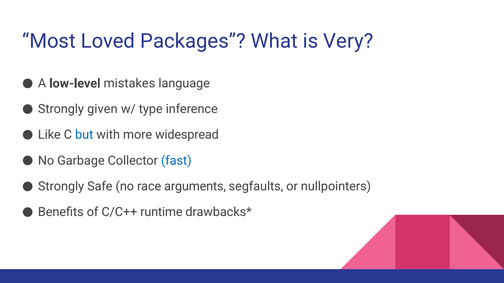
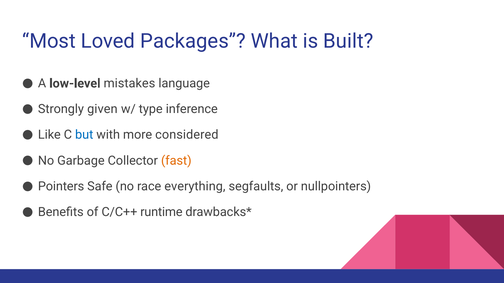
Very: Very -> Built
widespread: widespread -> considered
fast colour: blue -> orange
Strongly at (61, 187): Strongly -> Pointers
arguments: arguments -> everything
